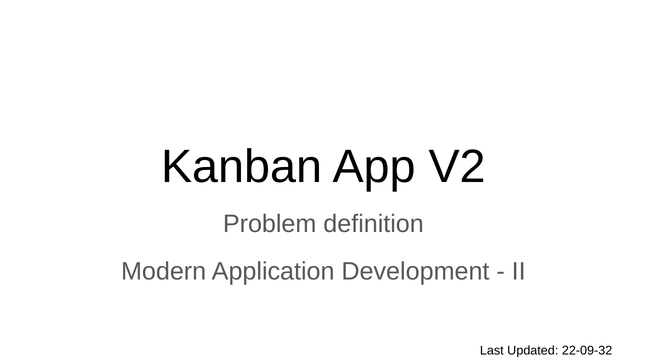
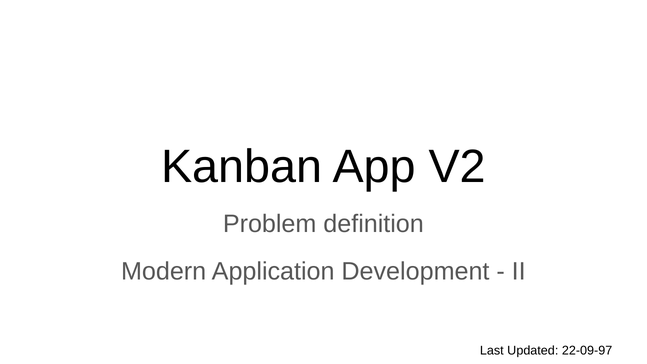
22-09-32: 22-09-32 -> 22-09-97
